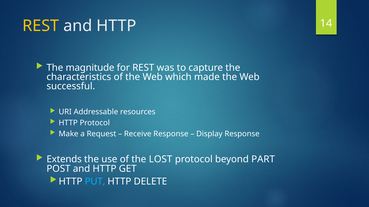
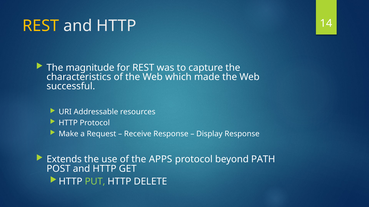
LOST: LOST -> APPS
PART: PART -> PATH
PUT colour: light blue -> light green
